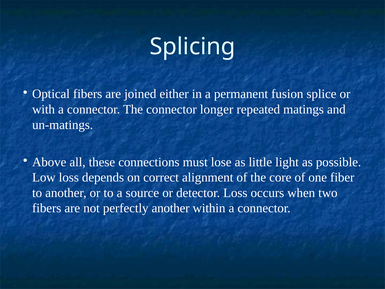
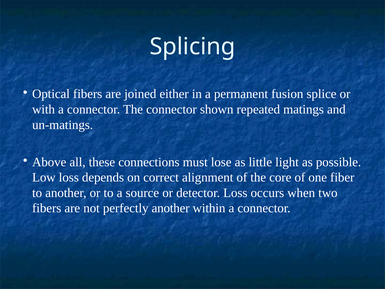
longer: longer -> shown
